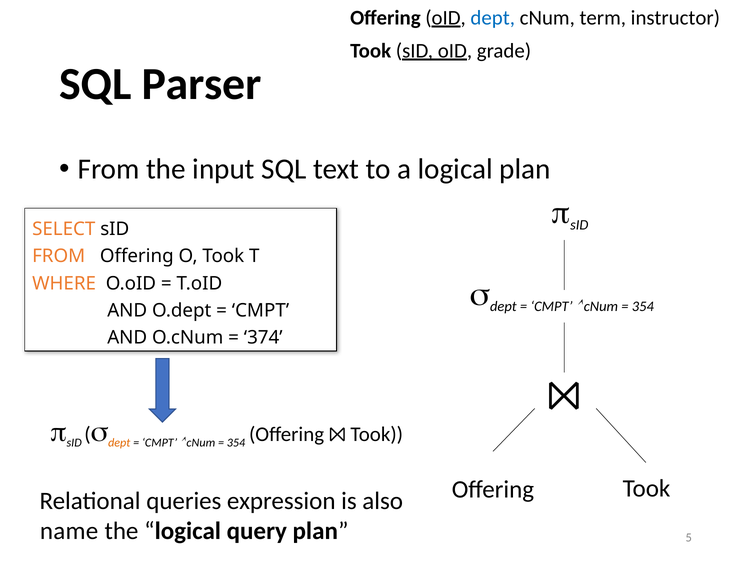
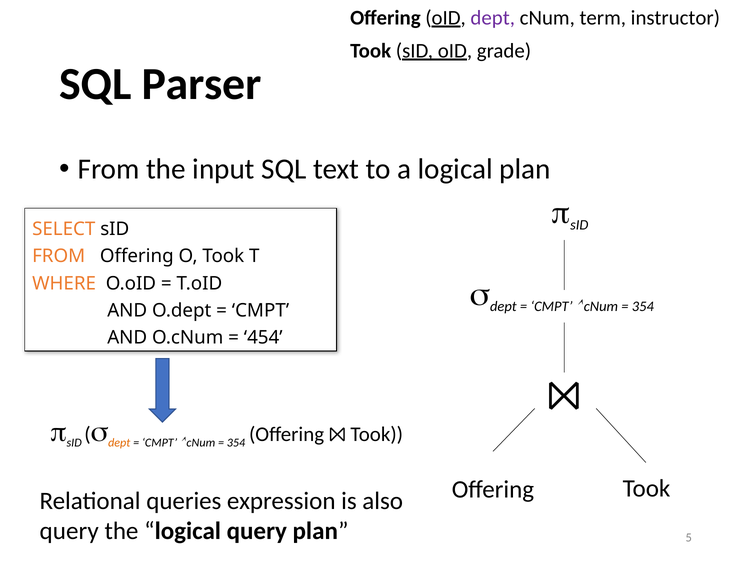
dept at (493, 18) colour: blue -> purple
374: 374 -> 454
name at (69, 531): name -> query
